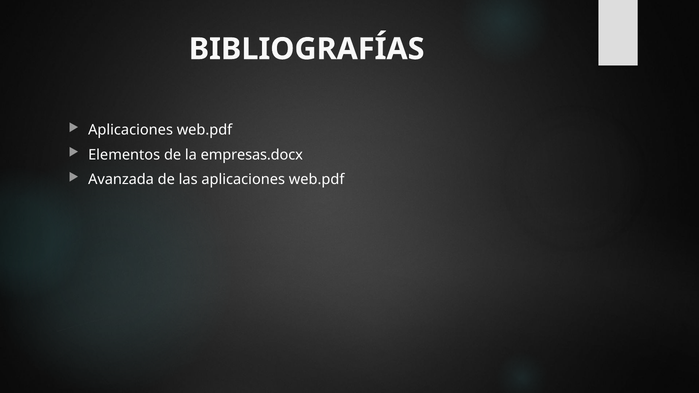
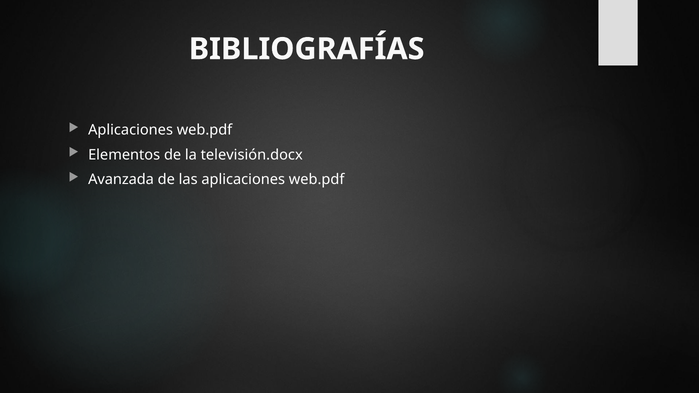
empresas.docx: empresas.docx -> televisión.docx
